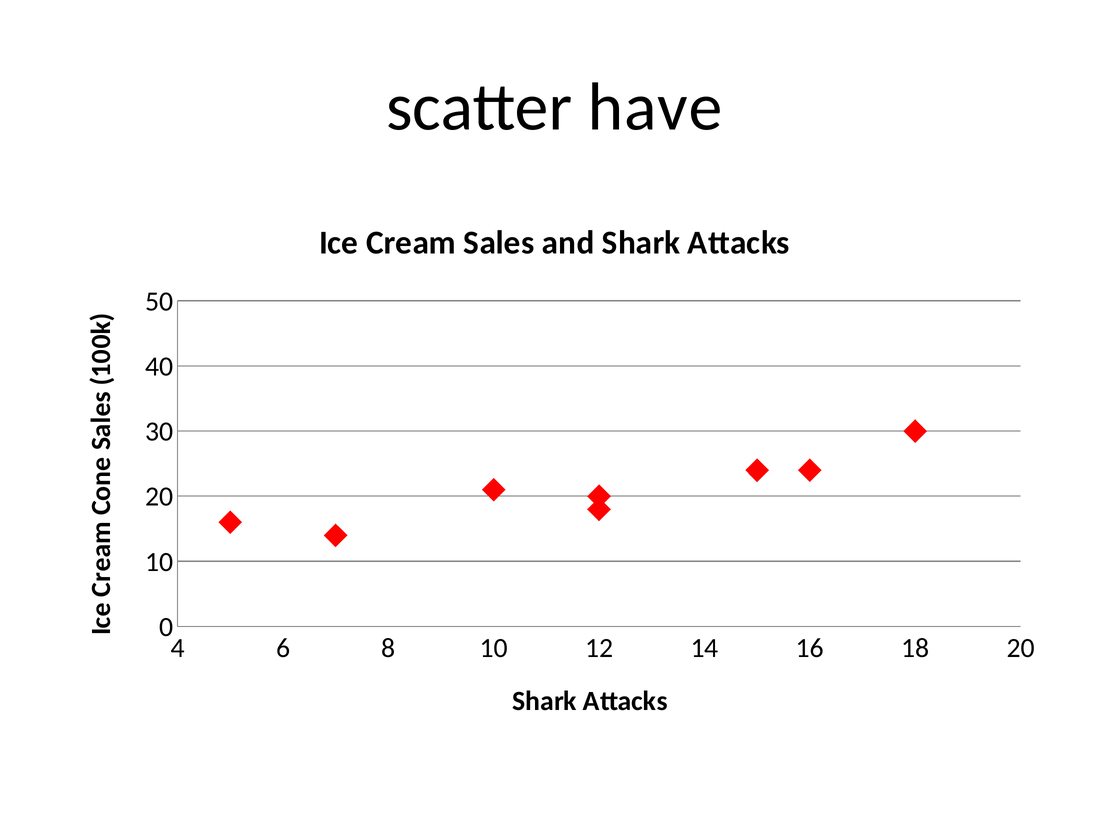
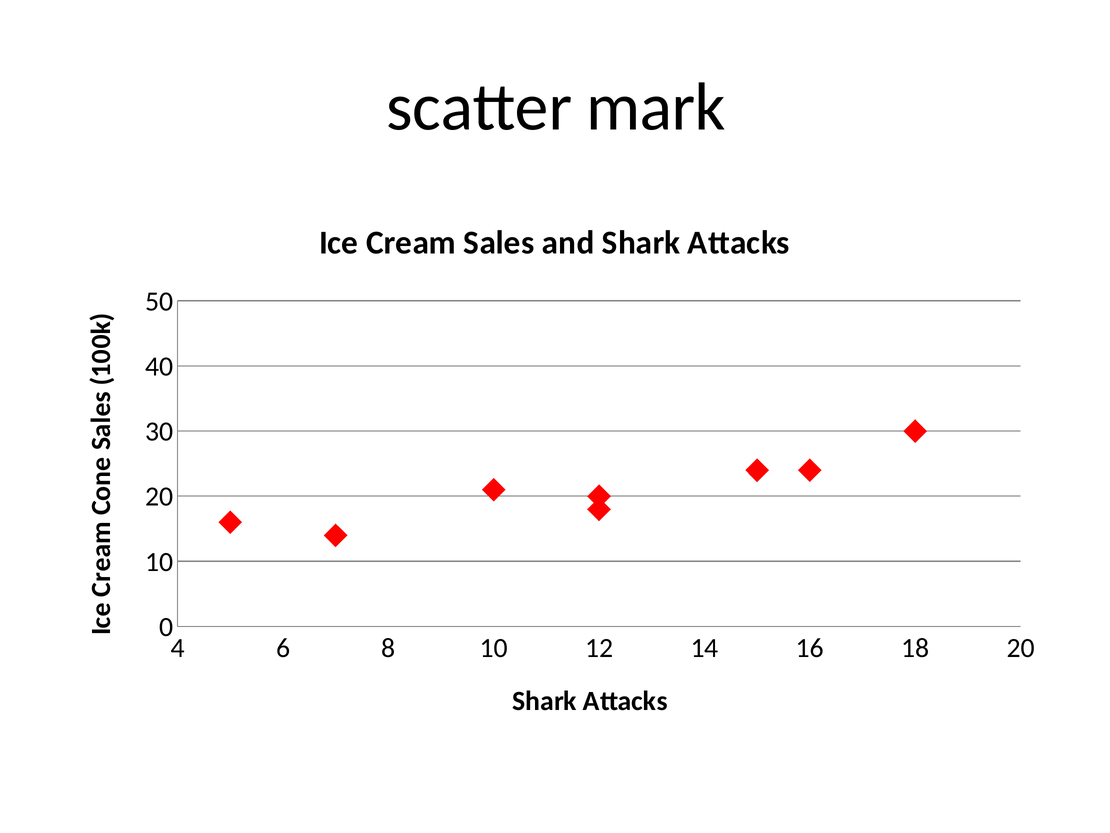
have: have -> mark
